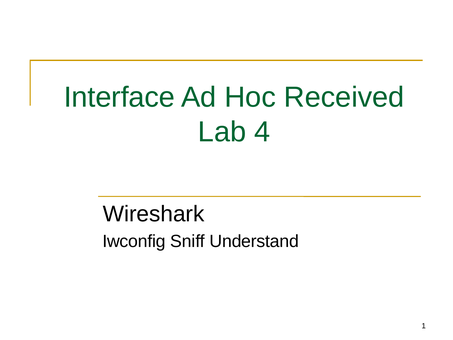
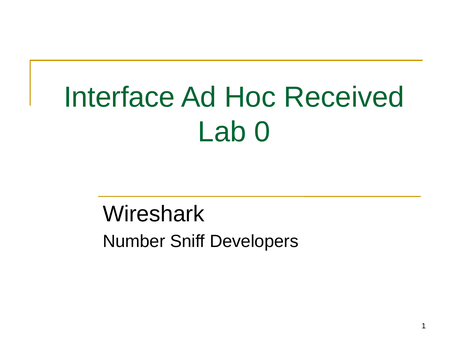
4: 4 -> 0
Iwconfig: Iwconfig -> Number
Understand: Understand -> Developers
